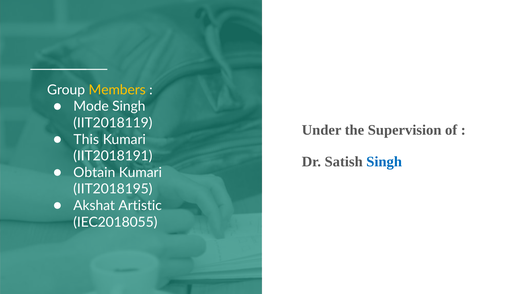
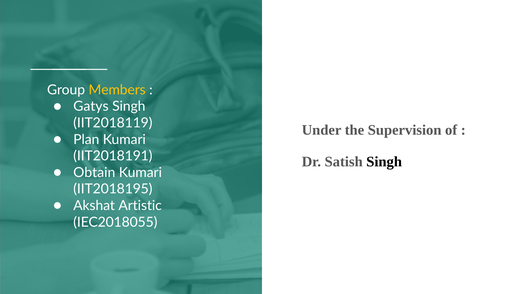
Mode: Mode -> Gatys
This: This -> Plan
Singh at (384, 162) colour: blue -> black
